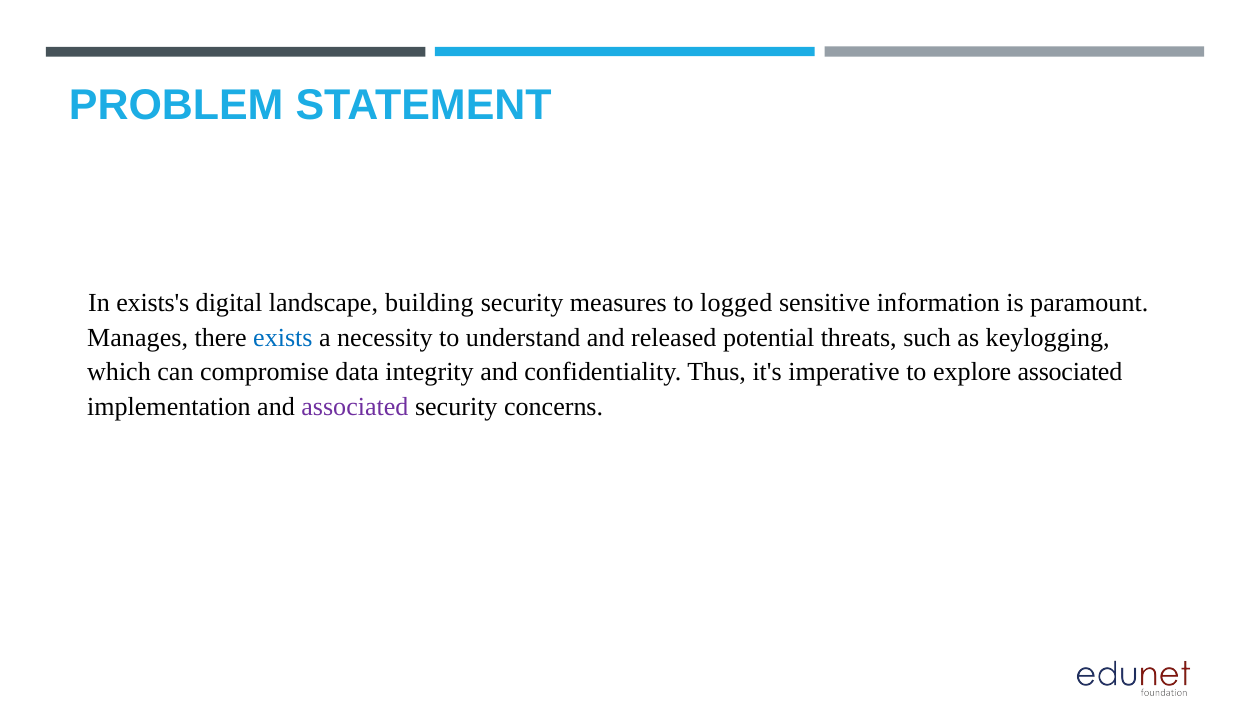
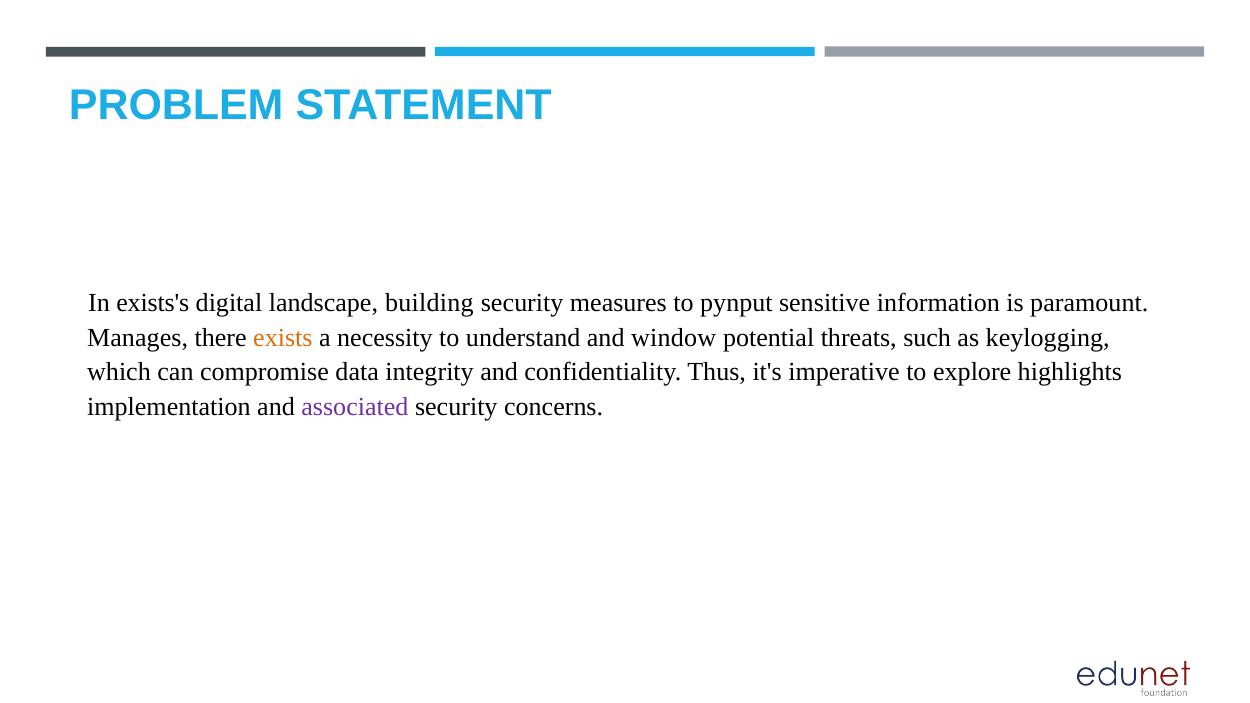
logged: logged -> pynput
exists colour: blue -> orange
released: released -> window
explore associated: associated -> highlights
